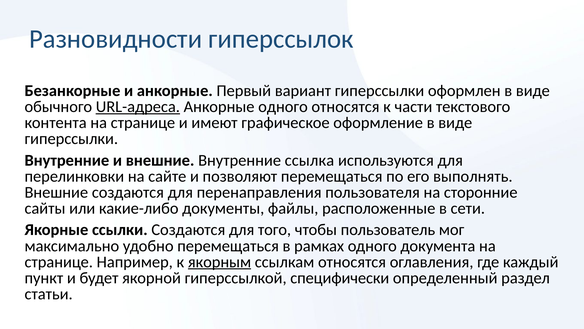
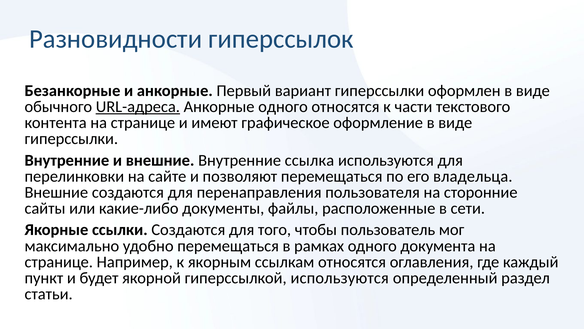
выполнять: выполнять -> владельца
якорным underline: present -> none
гиперссылкой специфически: специфически -> используются
